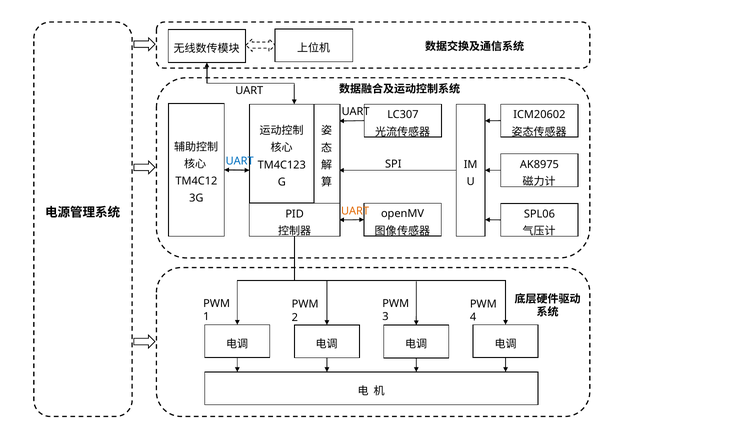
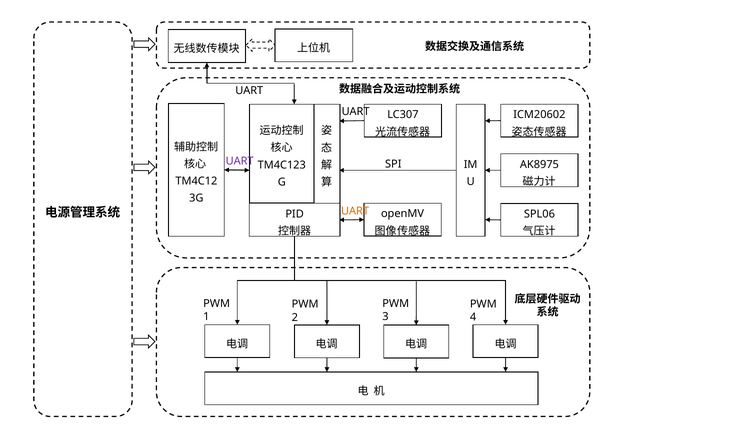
UART at (240, 161) colour: blue -> purple
